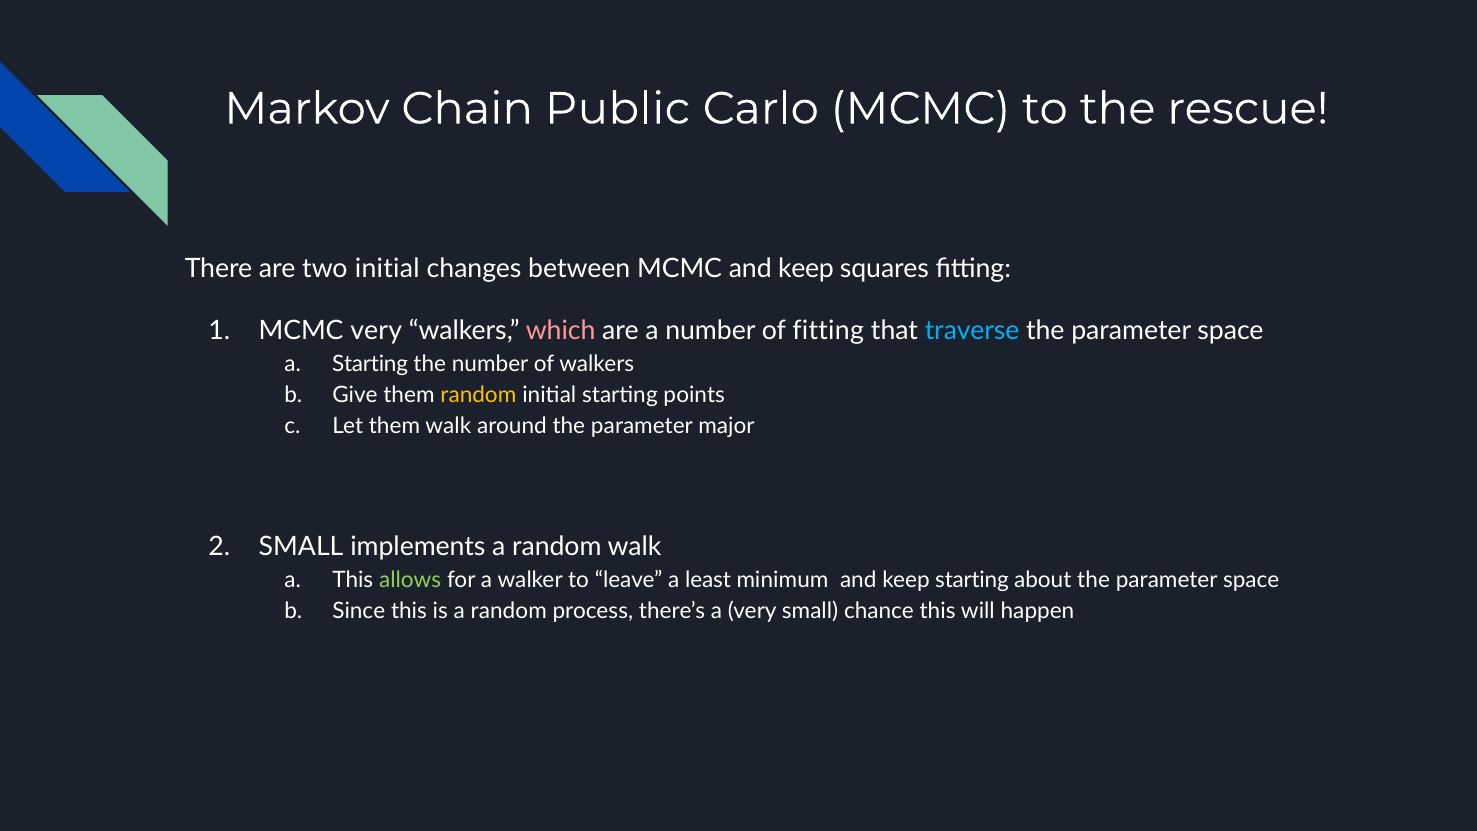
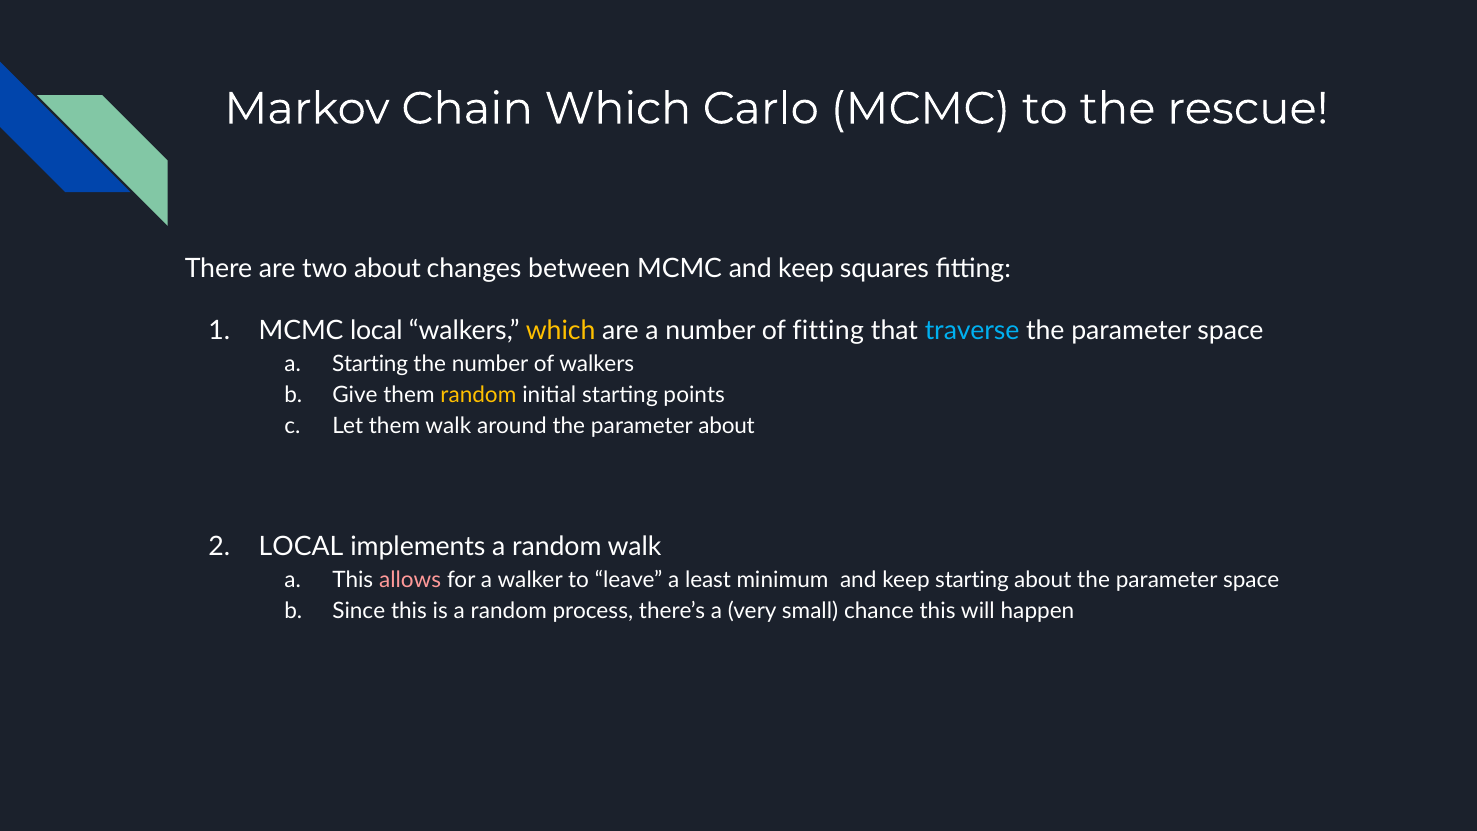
Chain Public: Public -> Which
two initial: initial -> about
MCMC very: very -> local
which at (561, 330) colour: pink -> yellow
parameter major: major -> about
SMALL at (301, 546): SMALL -> LOCAL
allows colour: light green -> pink
